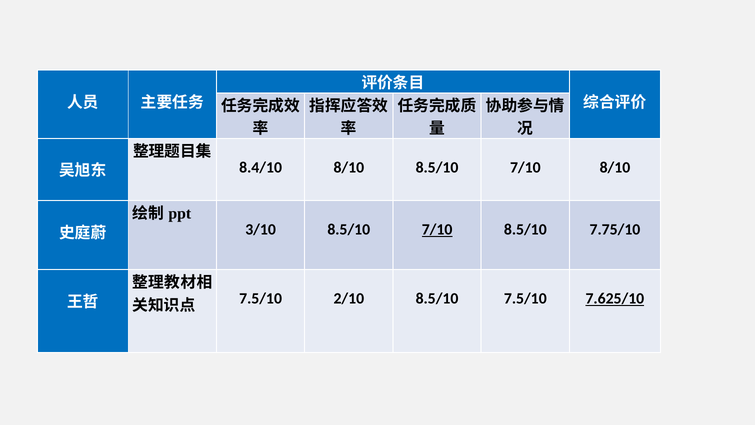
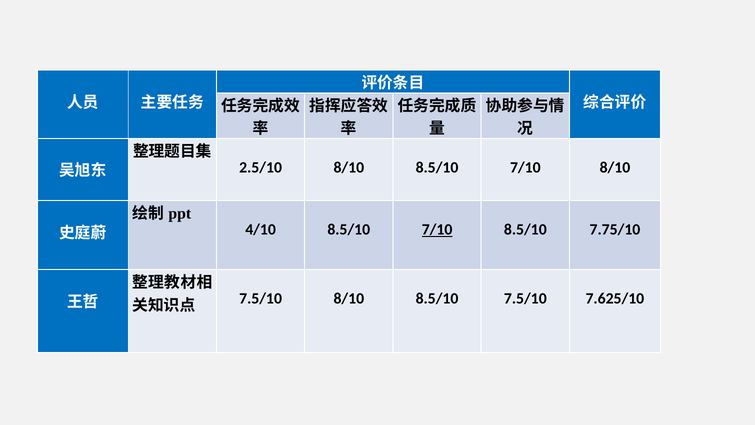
8.4/10: 8.4/10 -> 2.5/10
3/10: 3/10 -> 4/10
7.5/10 2/10: 2/10 -> 8/10
7.625/10 underline: present -> none
